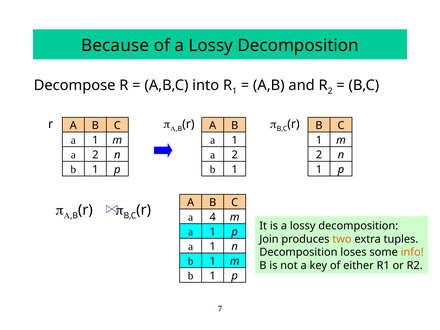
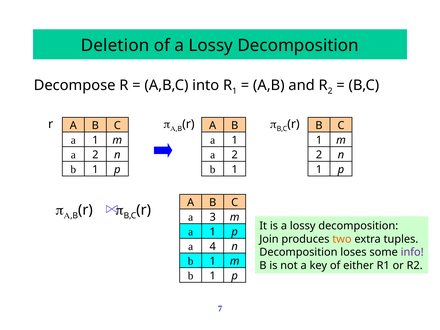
Because: Because -> Deletion
4: 4 -> 3
1 at (213, 246): 1 -> 4
info colour: orange -> purple
